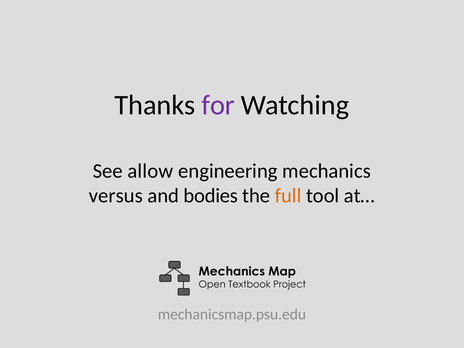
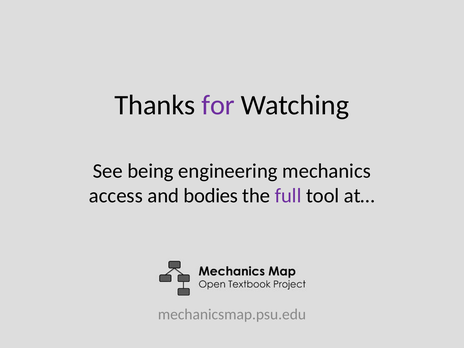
allow: allow -> being
versus: versus -> access
full colour: orange -> purple
